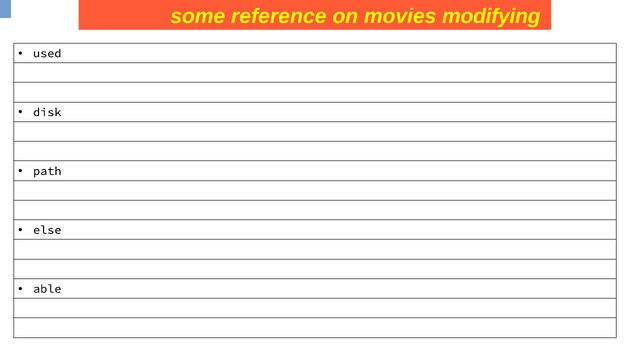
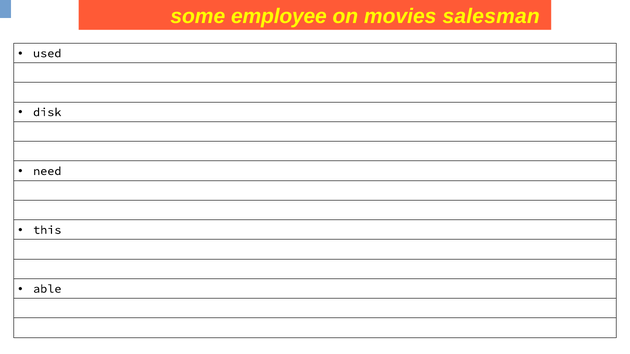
reference: reference -> employee
modifying: modifying -> salesman
path: path -> need
else: else -> this
